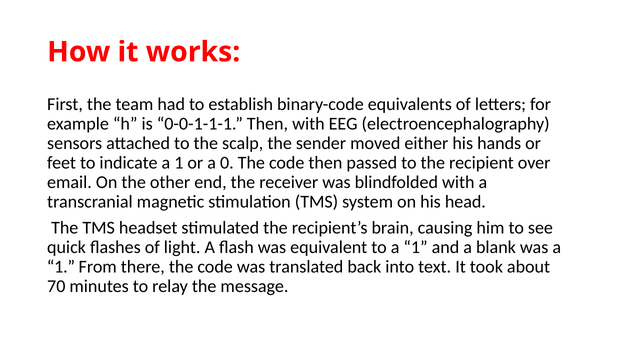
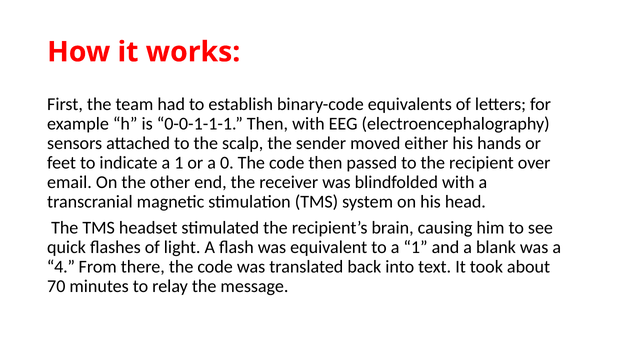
1 at (61, 267): 1 -> 4
